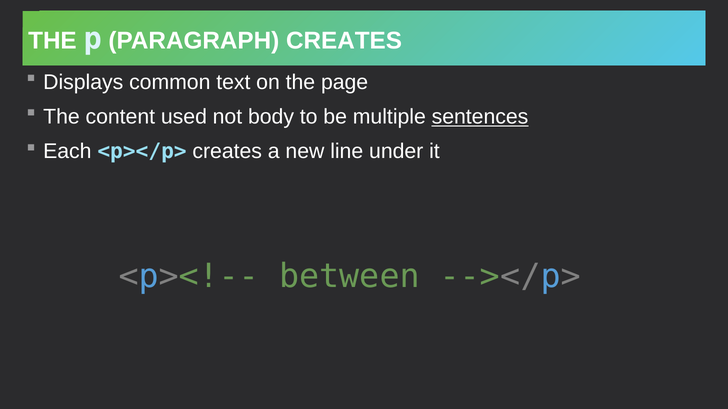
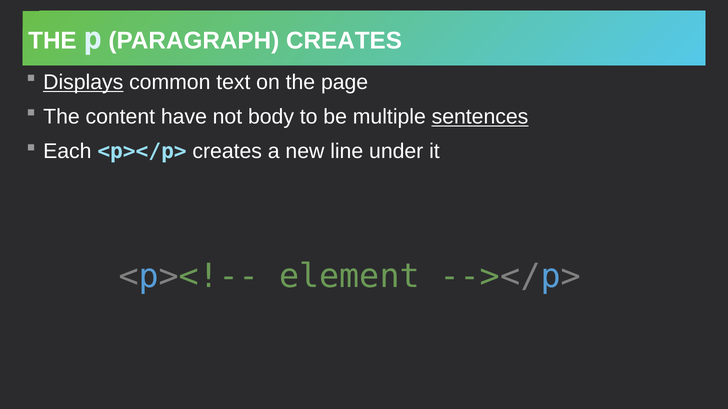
Displays underline: none -> present
used: used -> have
between: between -> element
